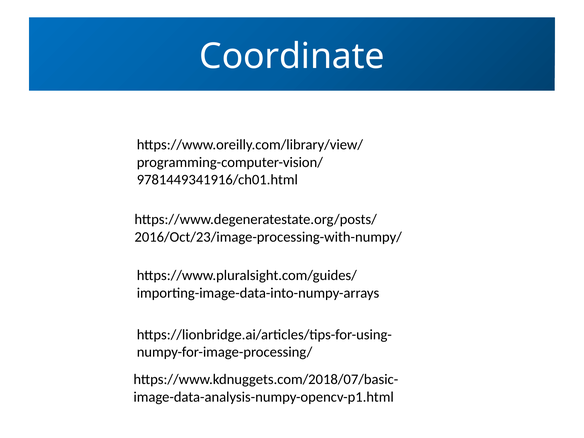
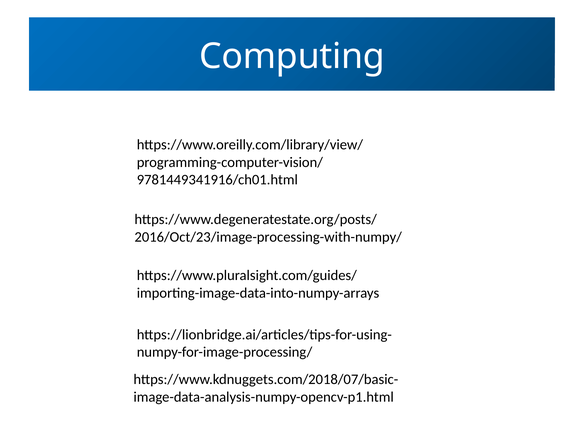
Coordinate: Coordinate -> Computing
